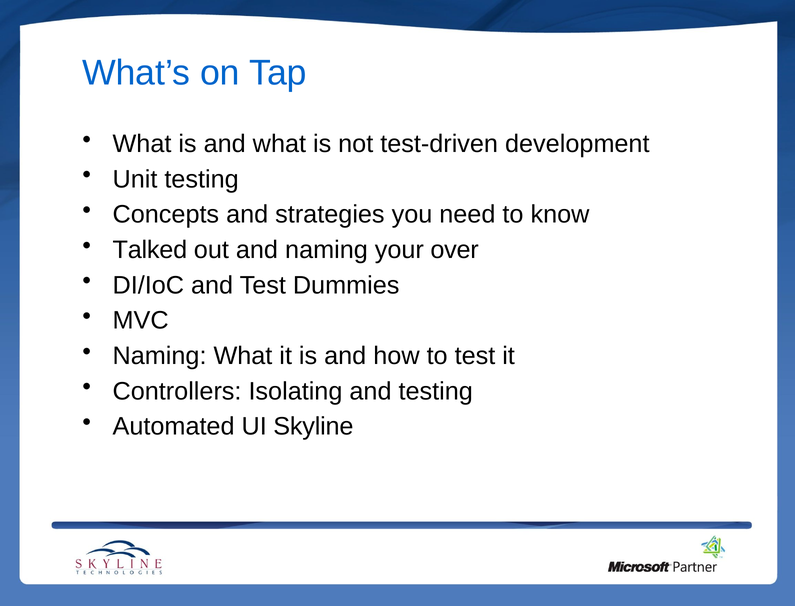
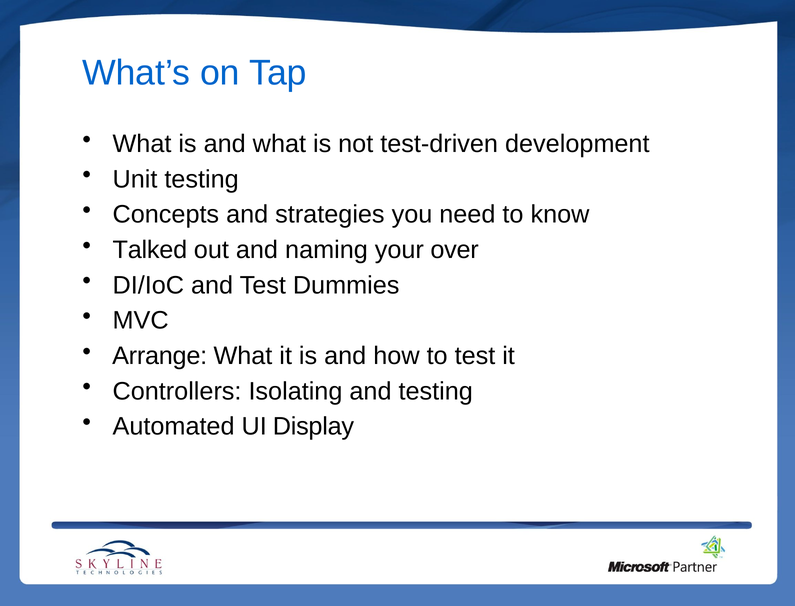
Naming at (160, 356): Naming -> Arrange
Skyline: Skyline -> Display
